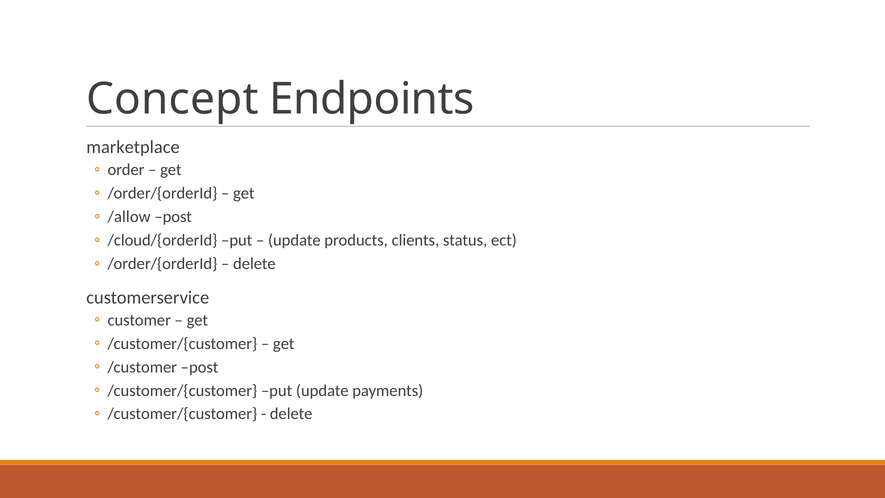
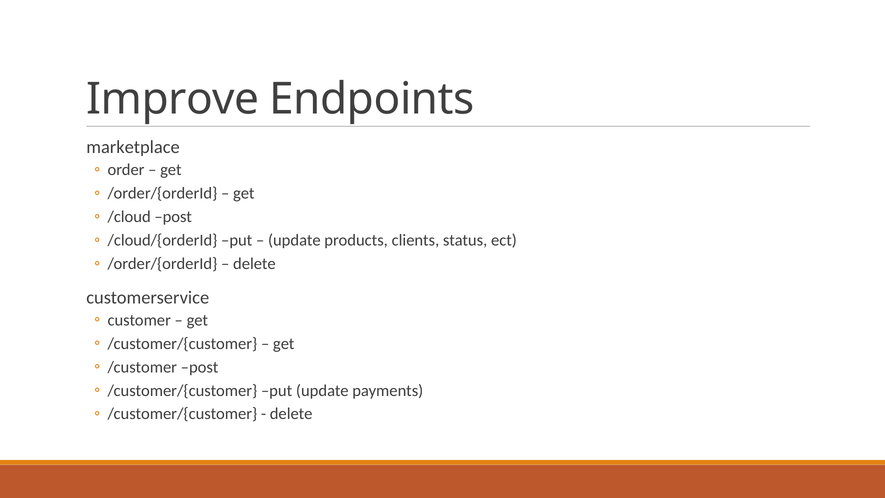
Concept: Concept -> Improve
/allow: /allow -> /cloud
